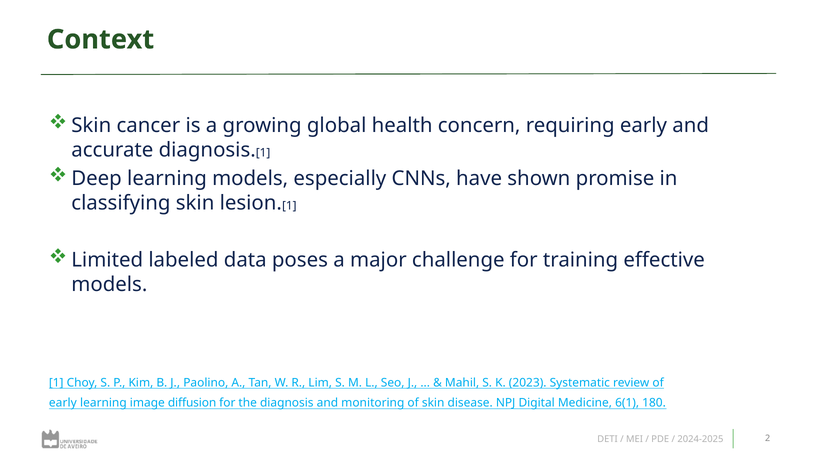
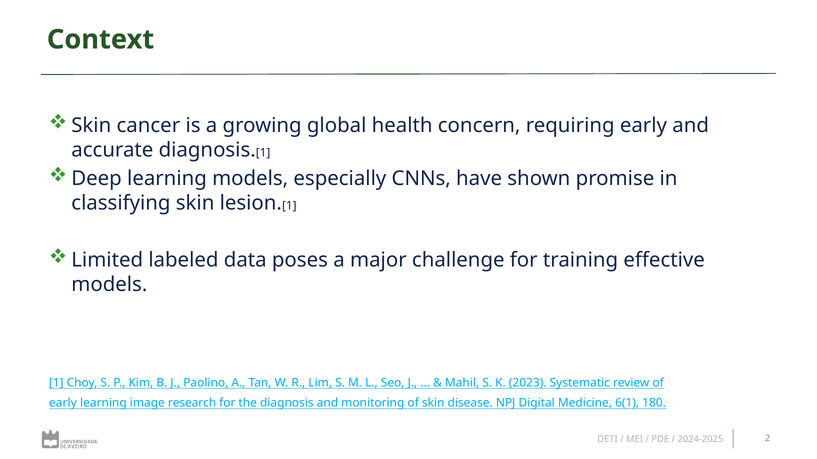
diffusion: diffusion -> research
